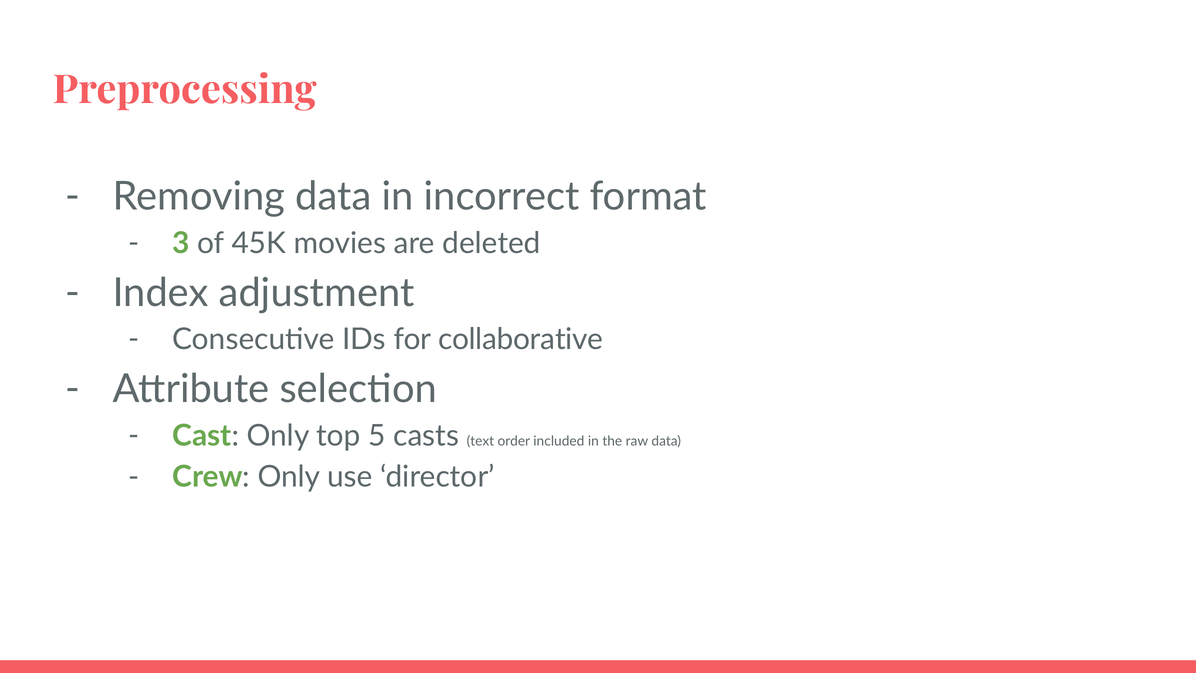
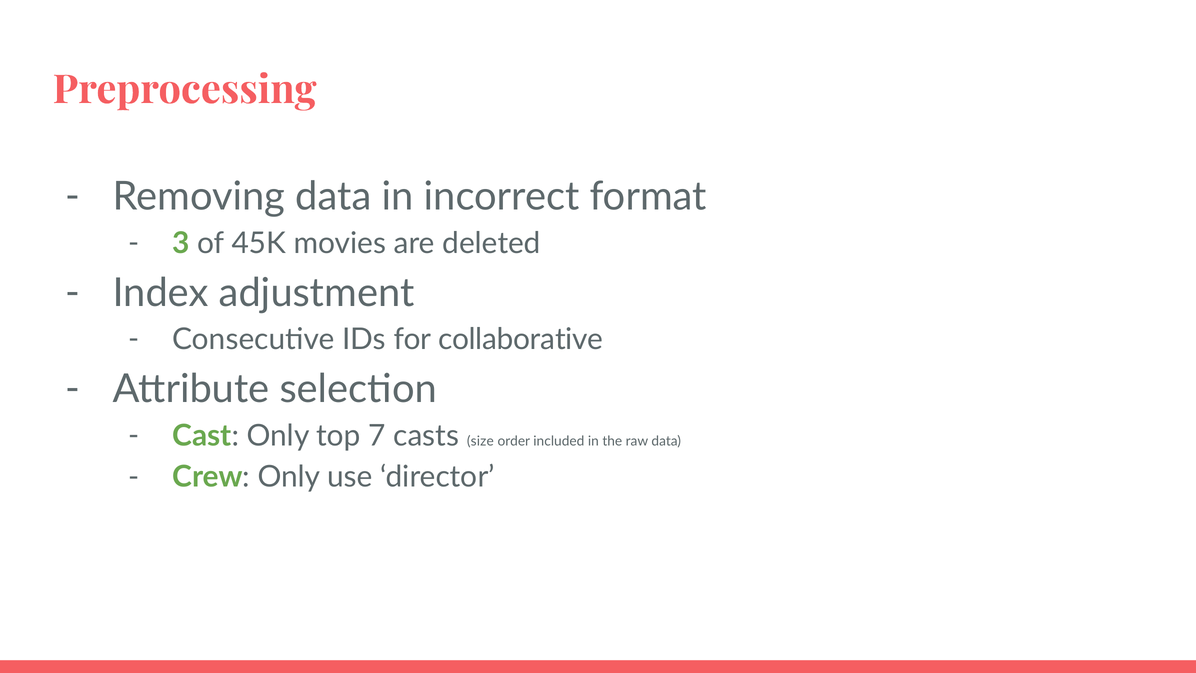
5: 5 -> 7
text: text -> size
